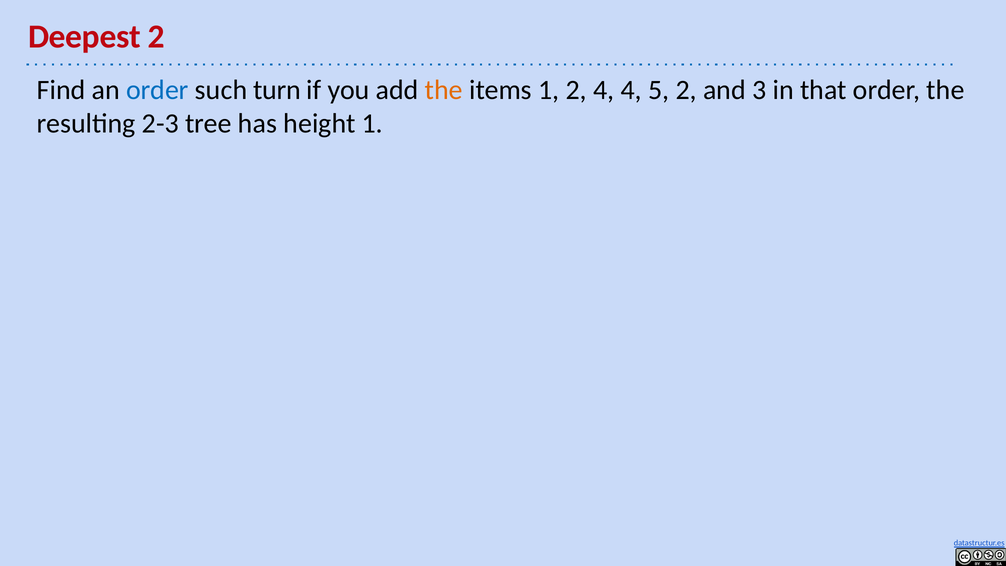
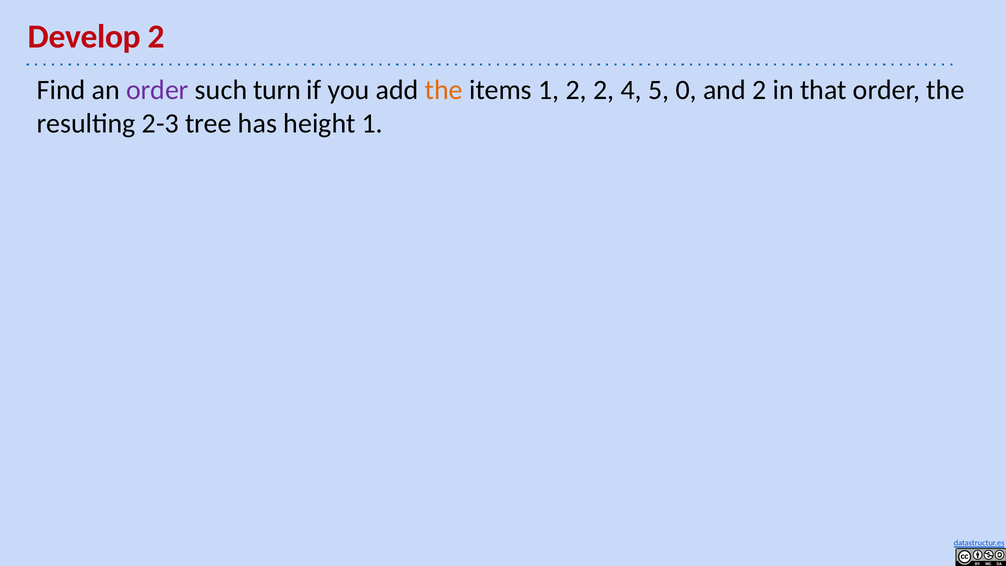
Deepest: Deepest -> Develop
order at (157, 90) colour: blue -> purple
2 4: 4 -> 2
5 2: 2 -> 0
and 3: 3 -> 2
